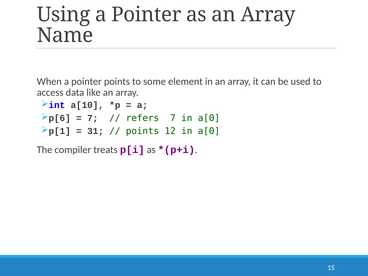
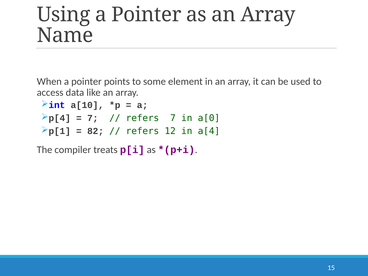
p[6: p[6 -> p[4
31: 31 -> 82
points at (142, 131): points -> refers
12 in a[0: a[0 -> a[4
